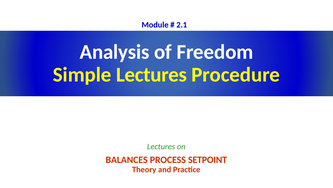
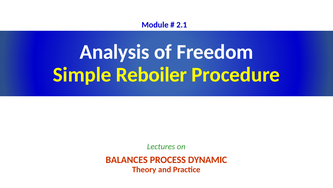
Simple Lectures: Lectures -> Reboiler
SETPOINT: SETPOINT -> DYNAMIC
